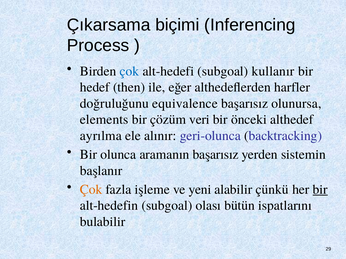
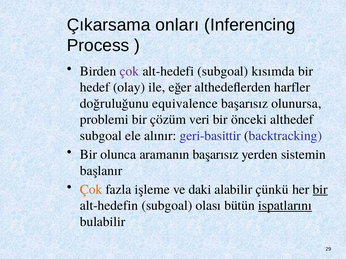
biçimi: biçimi -> onları
çok at (129, 71) colour: blue -> purple
kullanır: kullanır -> kısımda
then: then -> olay
elements: elements -> problemi
ayrılma at (101, 136): ayrılma -> subgoal
geri-olunca: geri-olunca -> geri-basittir
yeni: yeni -> daki
ispatlarını underline: none -> present
